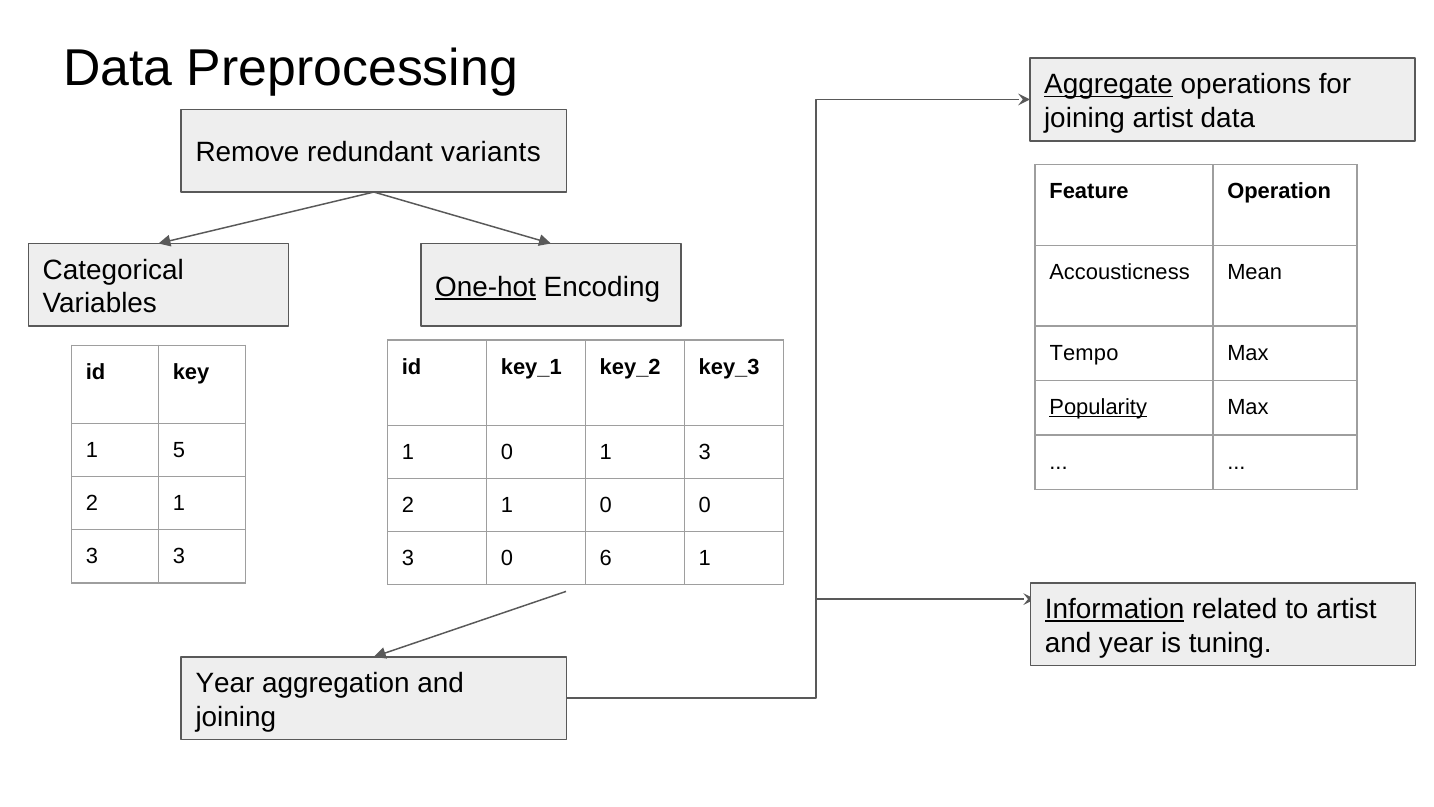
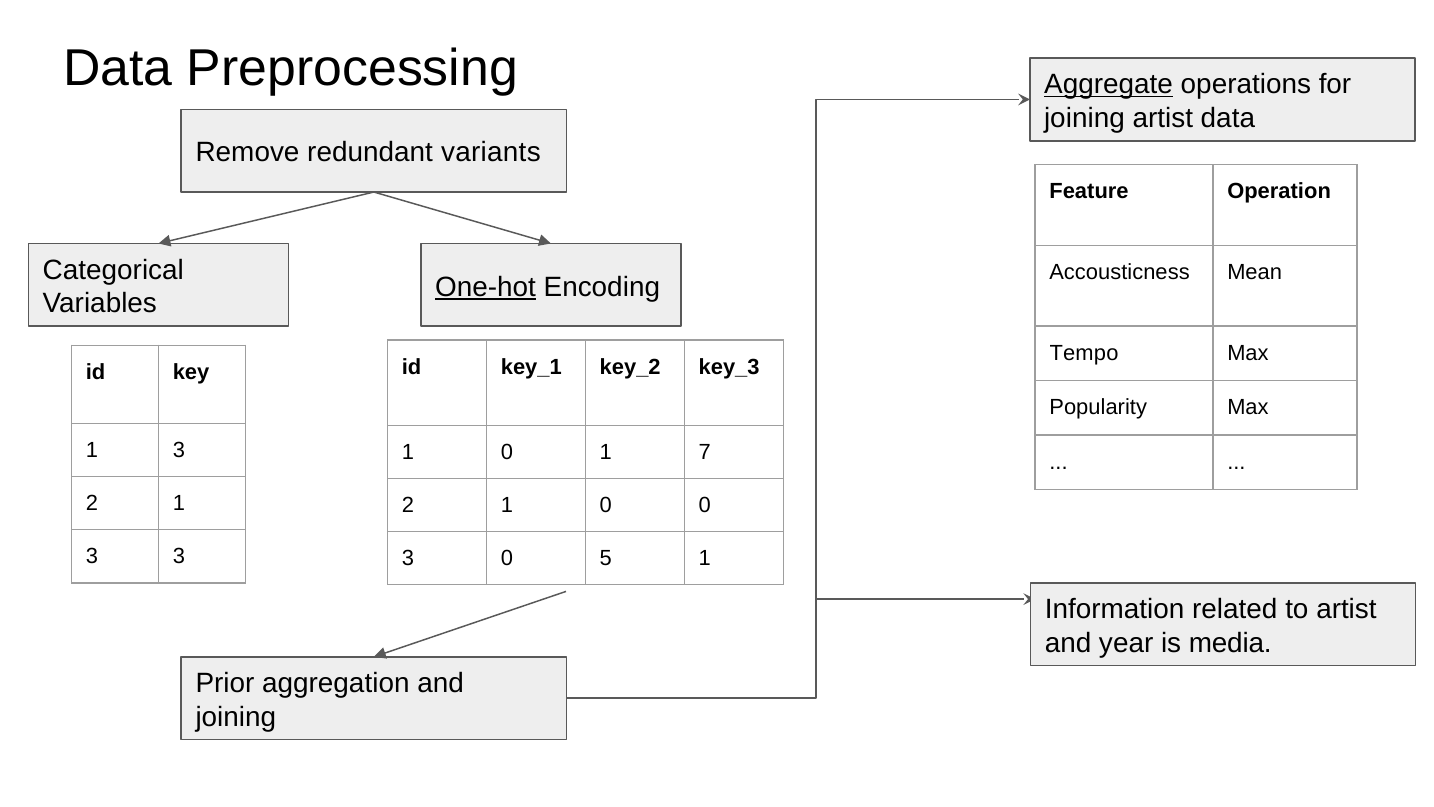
Popularity underline: present -> none
5 at (179, 450): 5 -> 3
0 1 3: 3 -> 7
6: 6 -> 5
Information underline: present -> none
tuning: tuning -> media
Year at (225, 683): Year -> Prior
